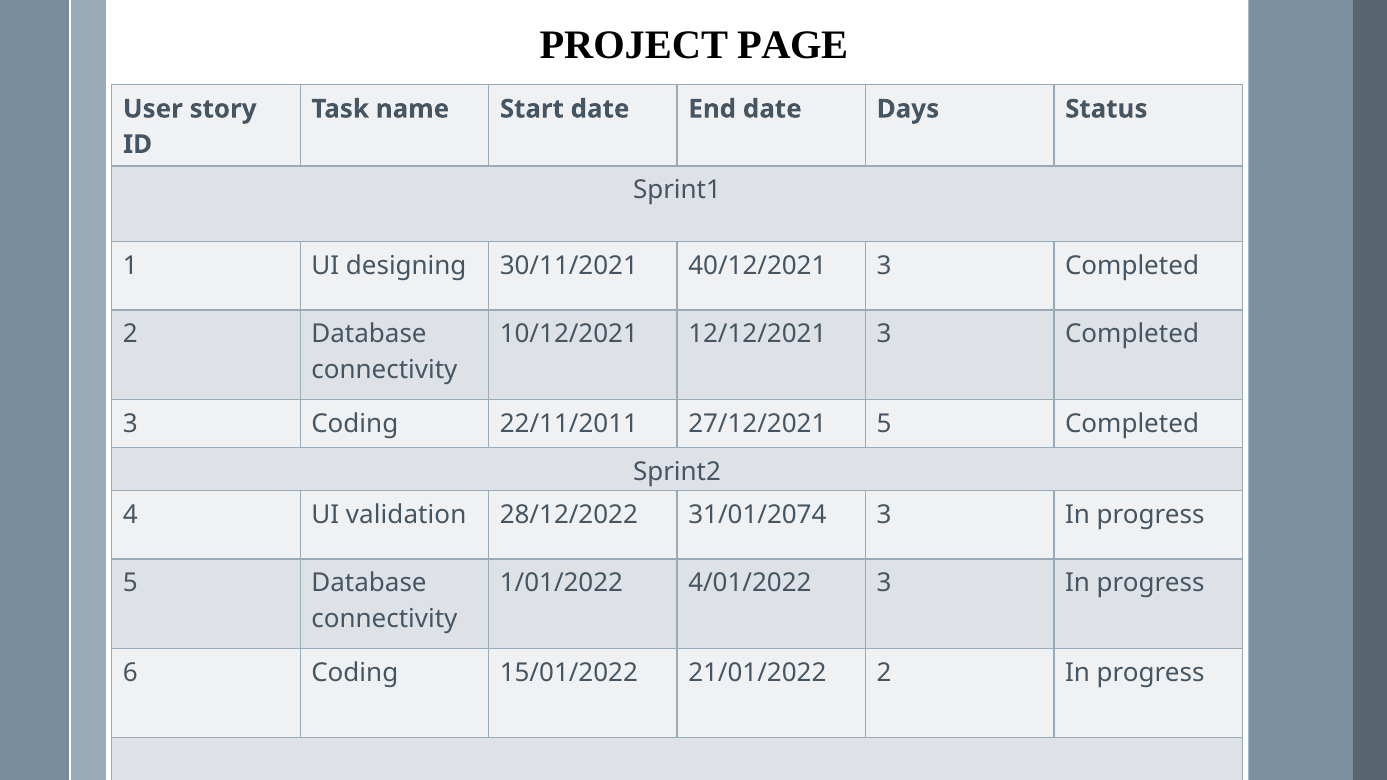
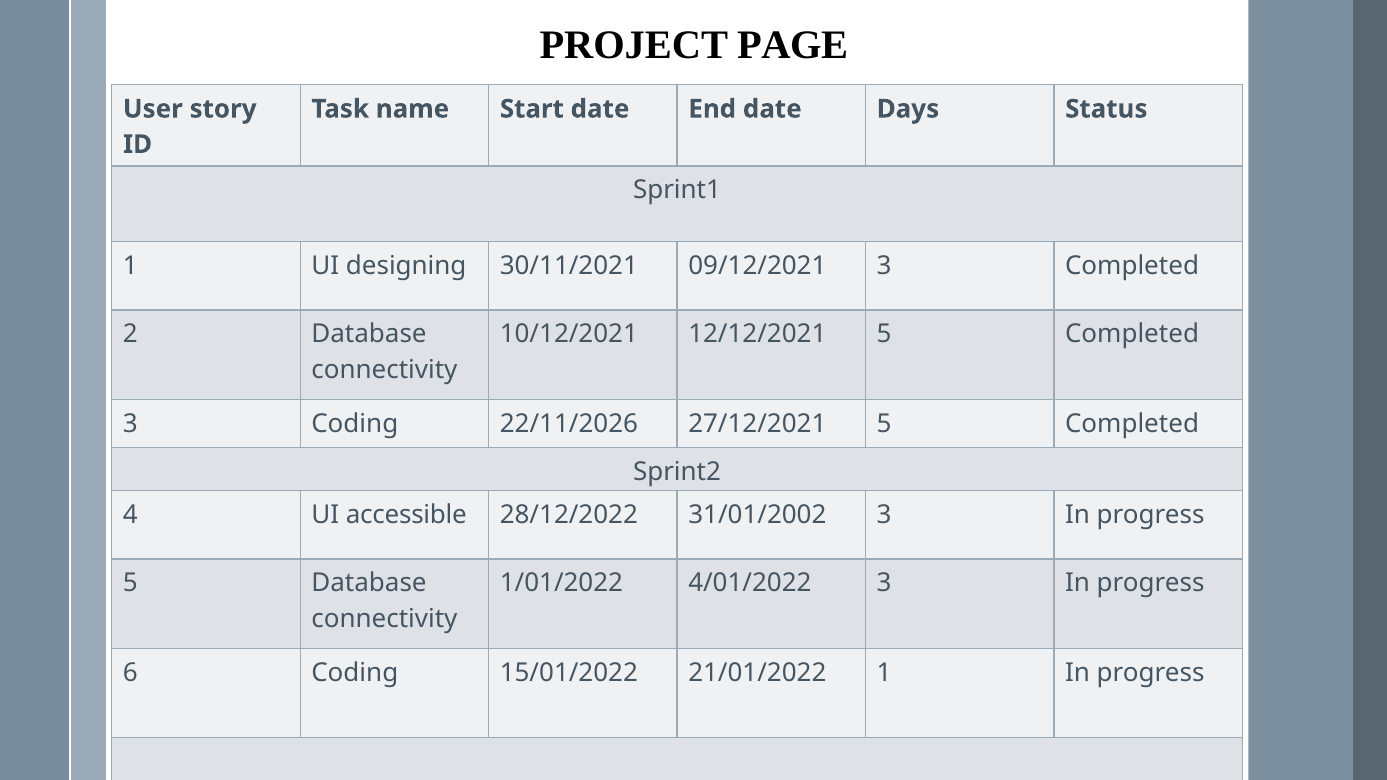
40/12/2021: 40/12/2021 -> 09/12/2021
12/12/2021 3: 3 -> 5
22/11/2011: 22/11/2011 -> 22/11/2026
validation: validation -> accessible
31/01/2074: 31/01/2074 -> 31/01/2002
21/01/2022 2: 2 -> 1
